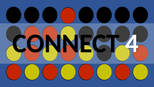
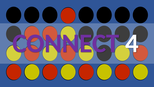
CONNECT colour: black -> purple
